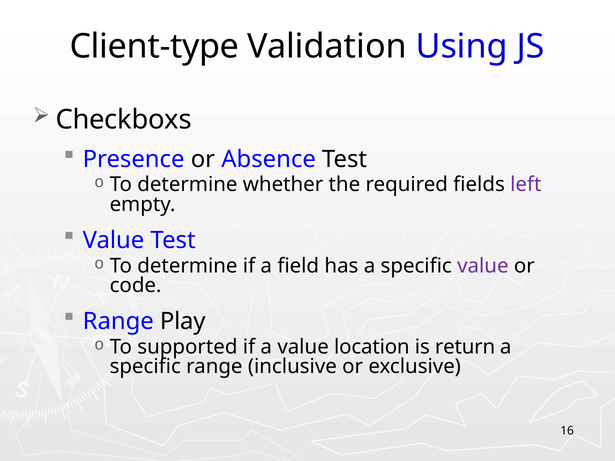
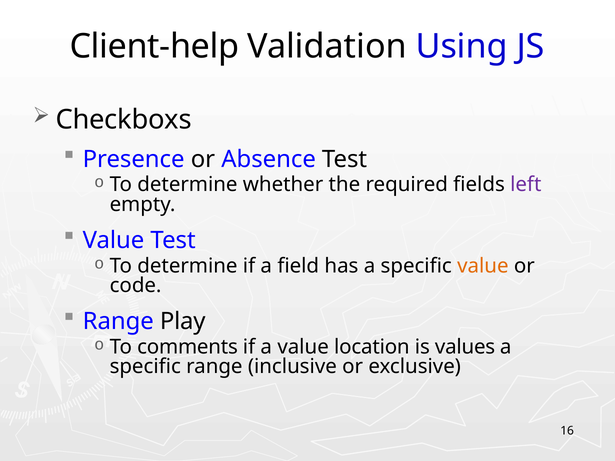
Client-type: Client-type -> Client-help
value at (483, 266) colour: purple -> orange
supported: supported -> comments
return: return -> values
